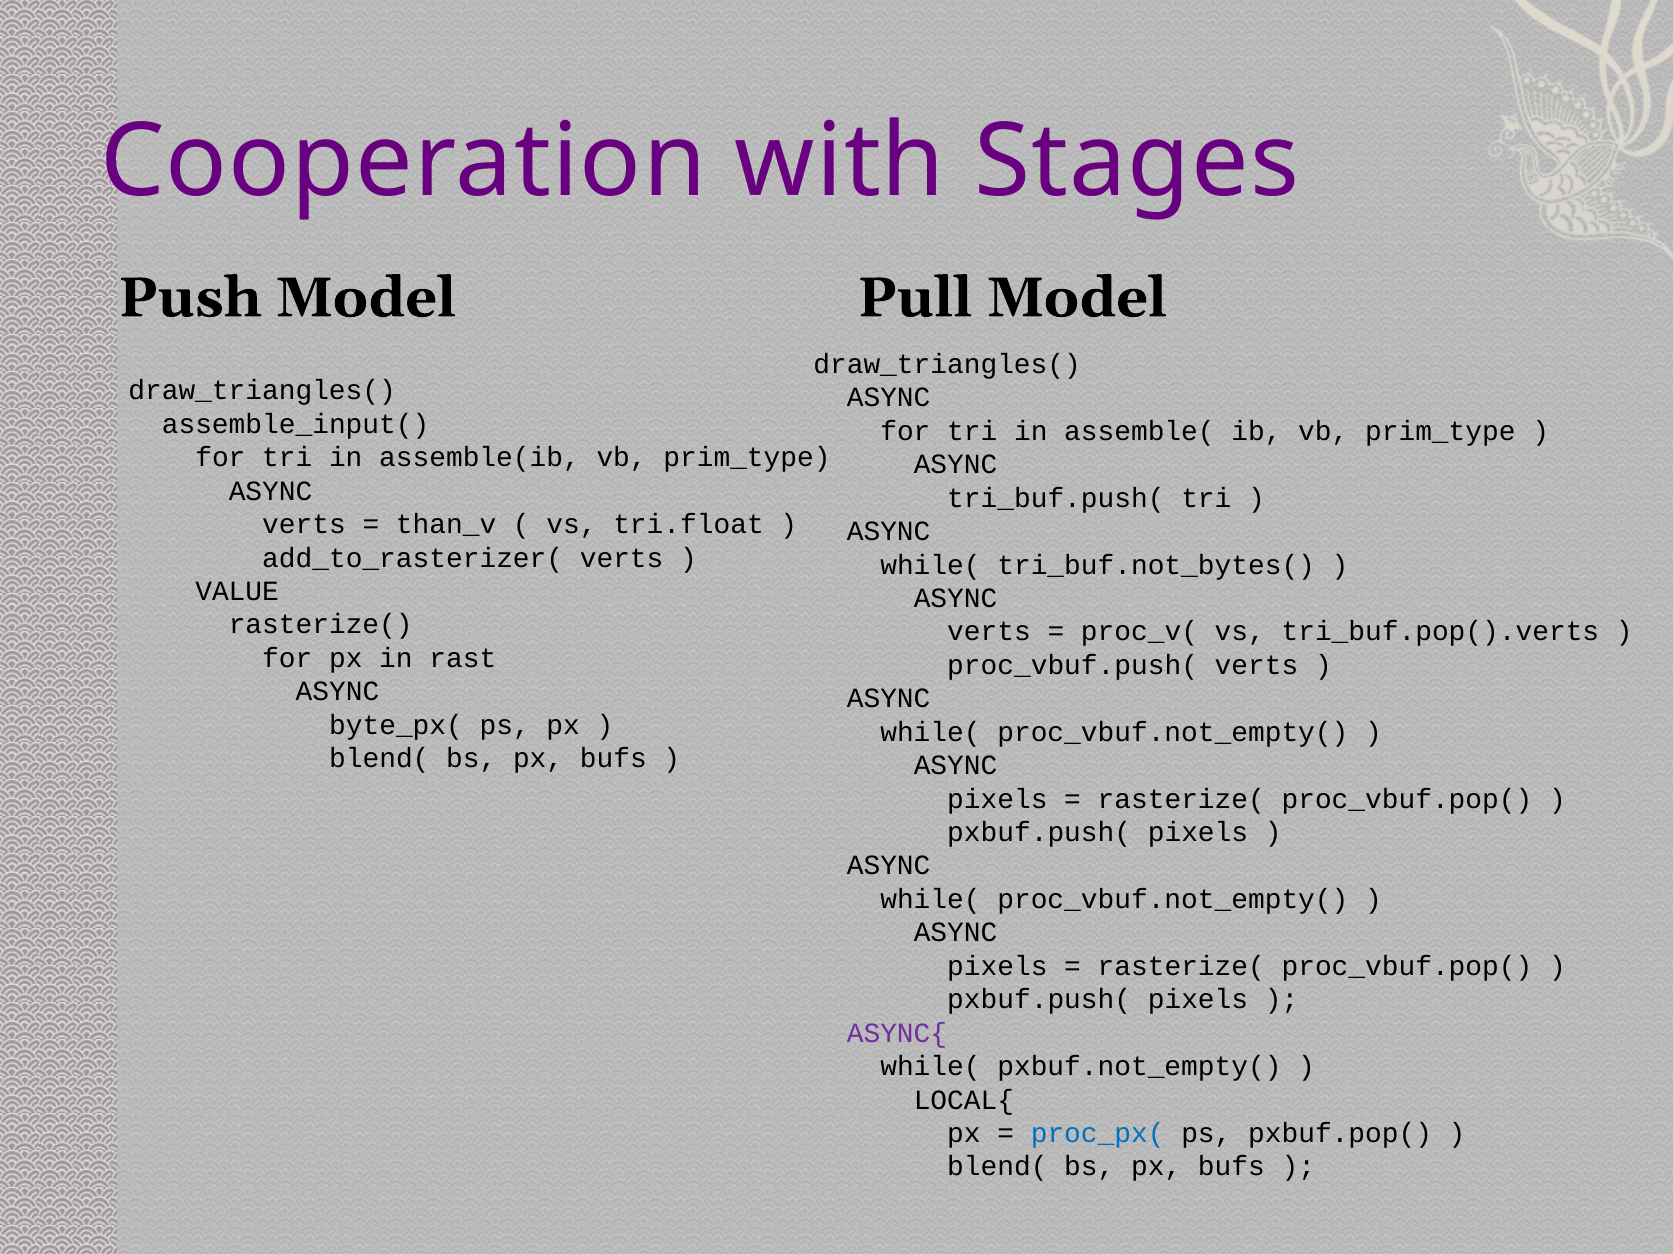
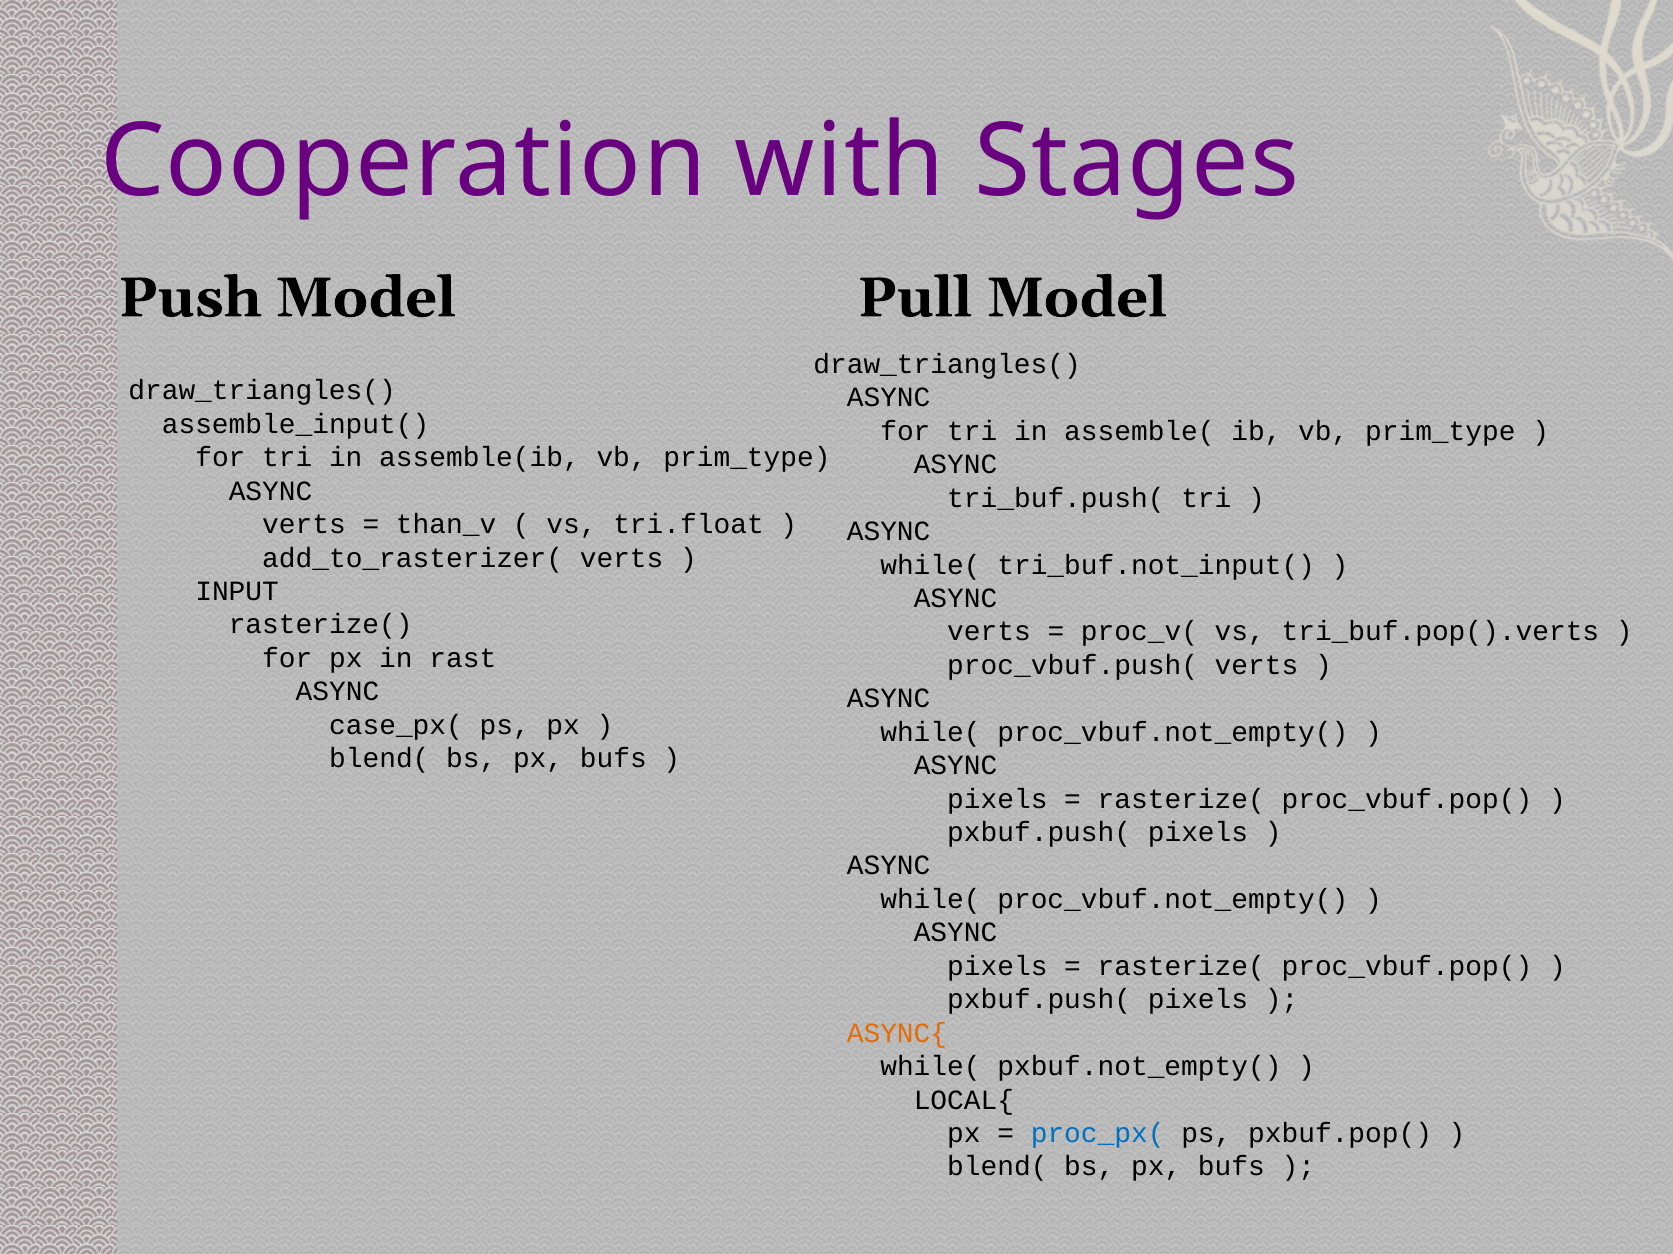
tri_buf.not_bytes(: tri_buf.not_bytes( -> tri_buf.not_input(
VALUE: VALUE -> INPUT
byte_px(: byte_px( -> case_px(
ASYNC{ colour: purple -> orange
